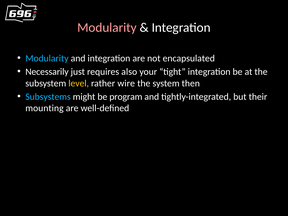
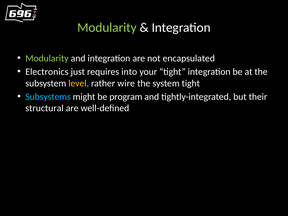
Modularity at (107, 28) colour: pink -> light green
Modularity at (47, 58) colour: light blue -> light green
Necessarily: Necessarily -> Electronics
also: also -> into
system then: then -> tight
mounting: mounting -> structural
